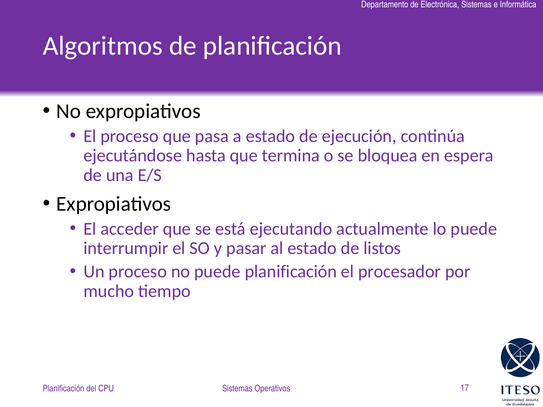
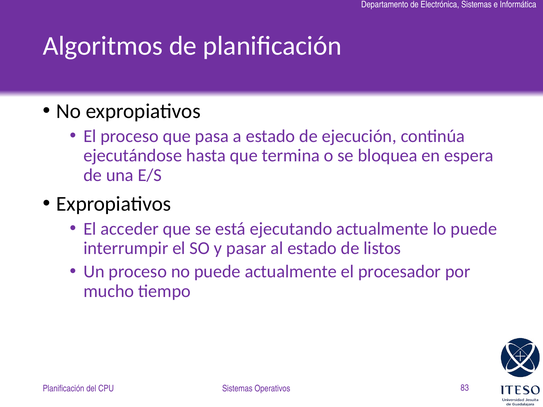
puede planificación: planificación -> actualmente
17: 17 -> 83
